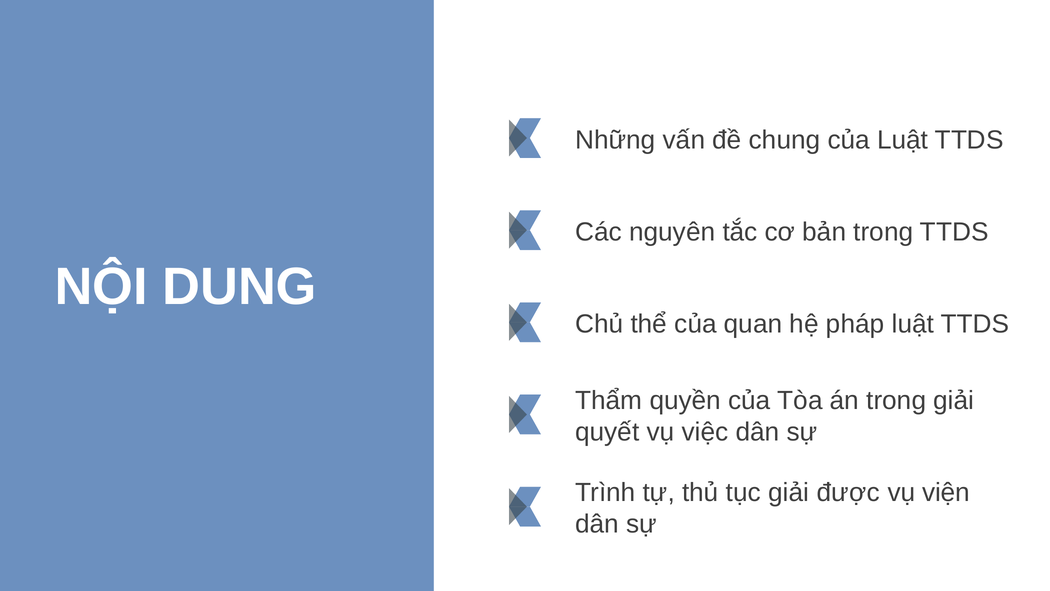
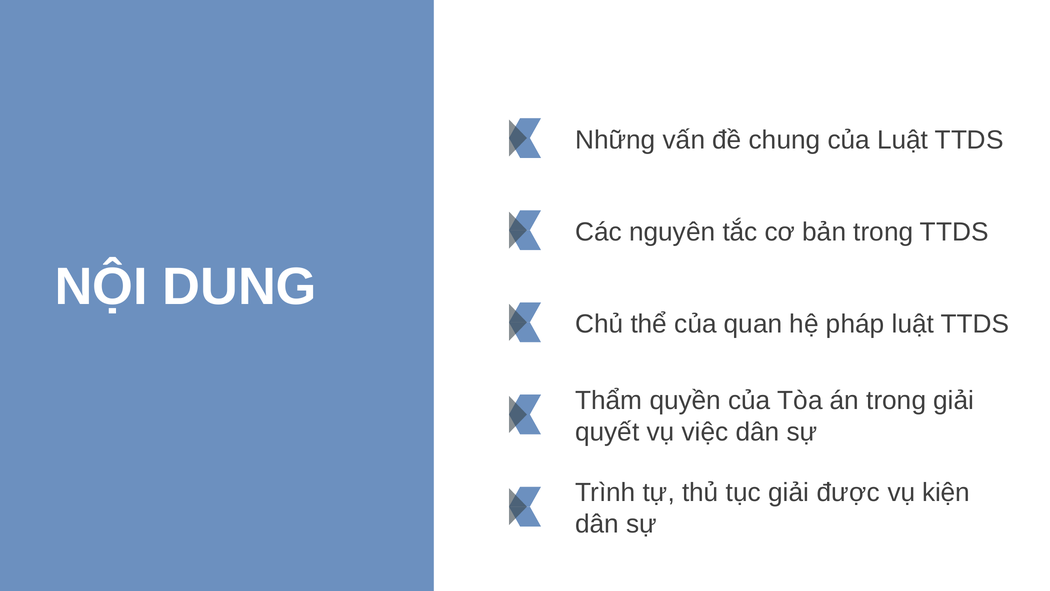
viện: viện -> kiện
